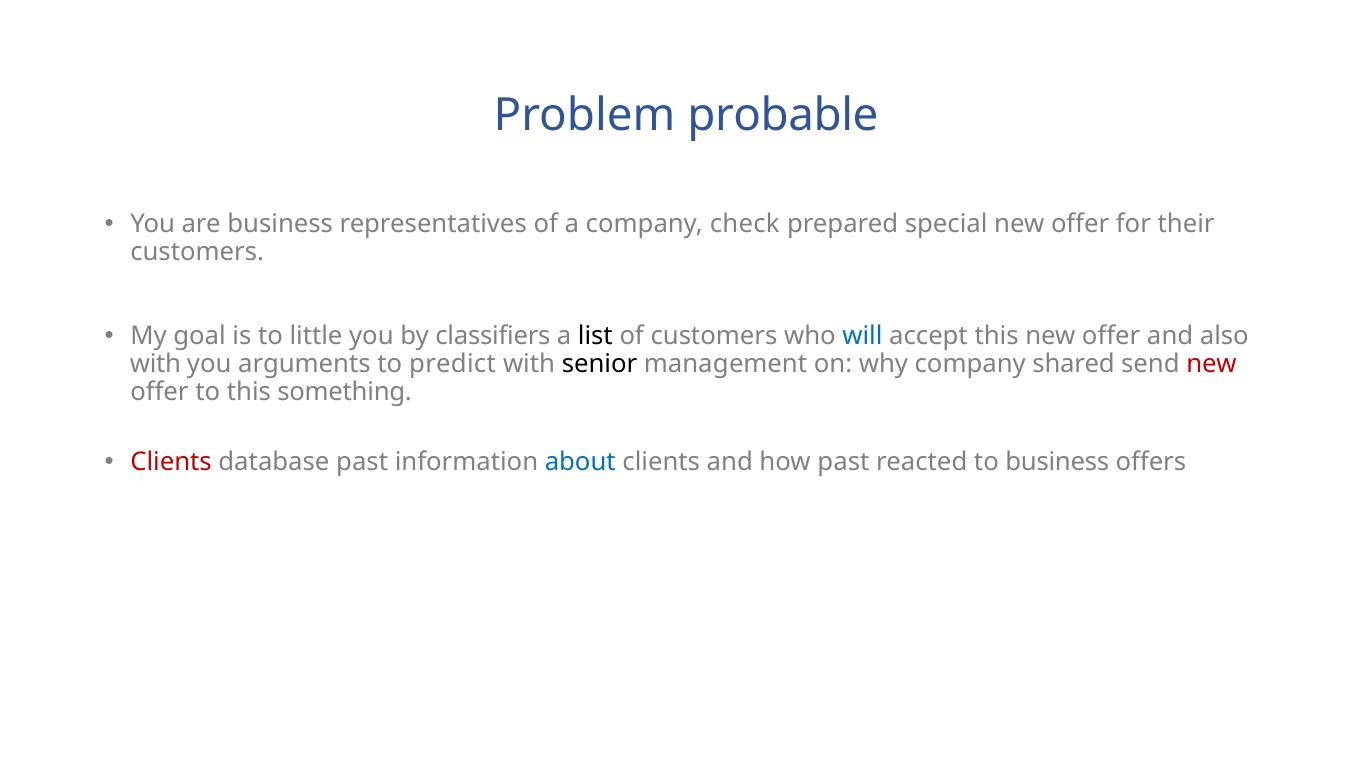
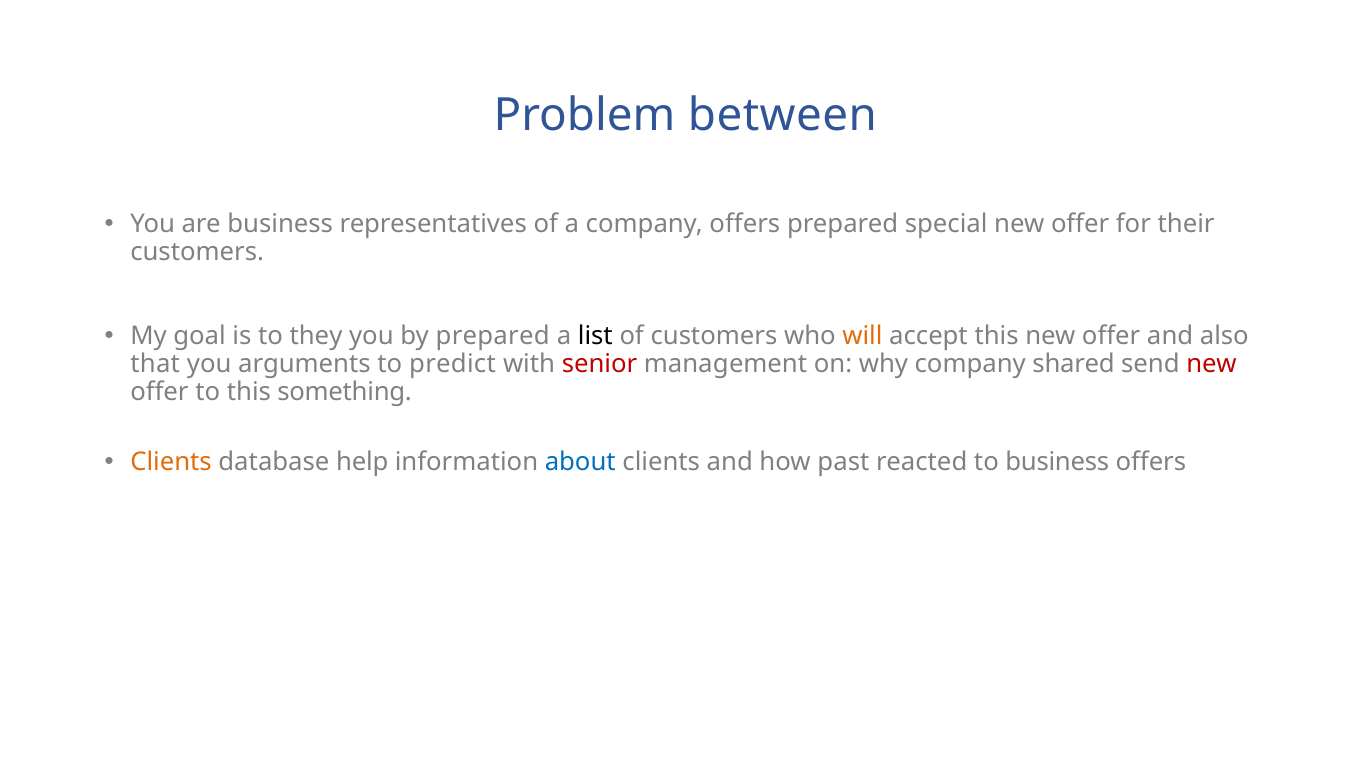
probable: probable -> between
company check: check -> offers
little: little -> they
by classifiers: classifiers -> prepared
will colour: blue -> orange
with at (155, 364): with -> that
senior colour: black -> red
Clients at (171, 462) colour: red -> orange
database past: past -> help
